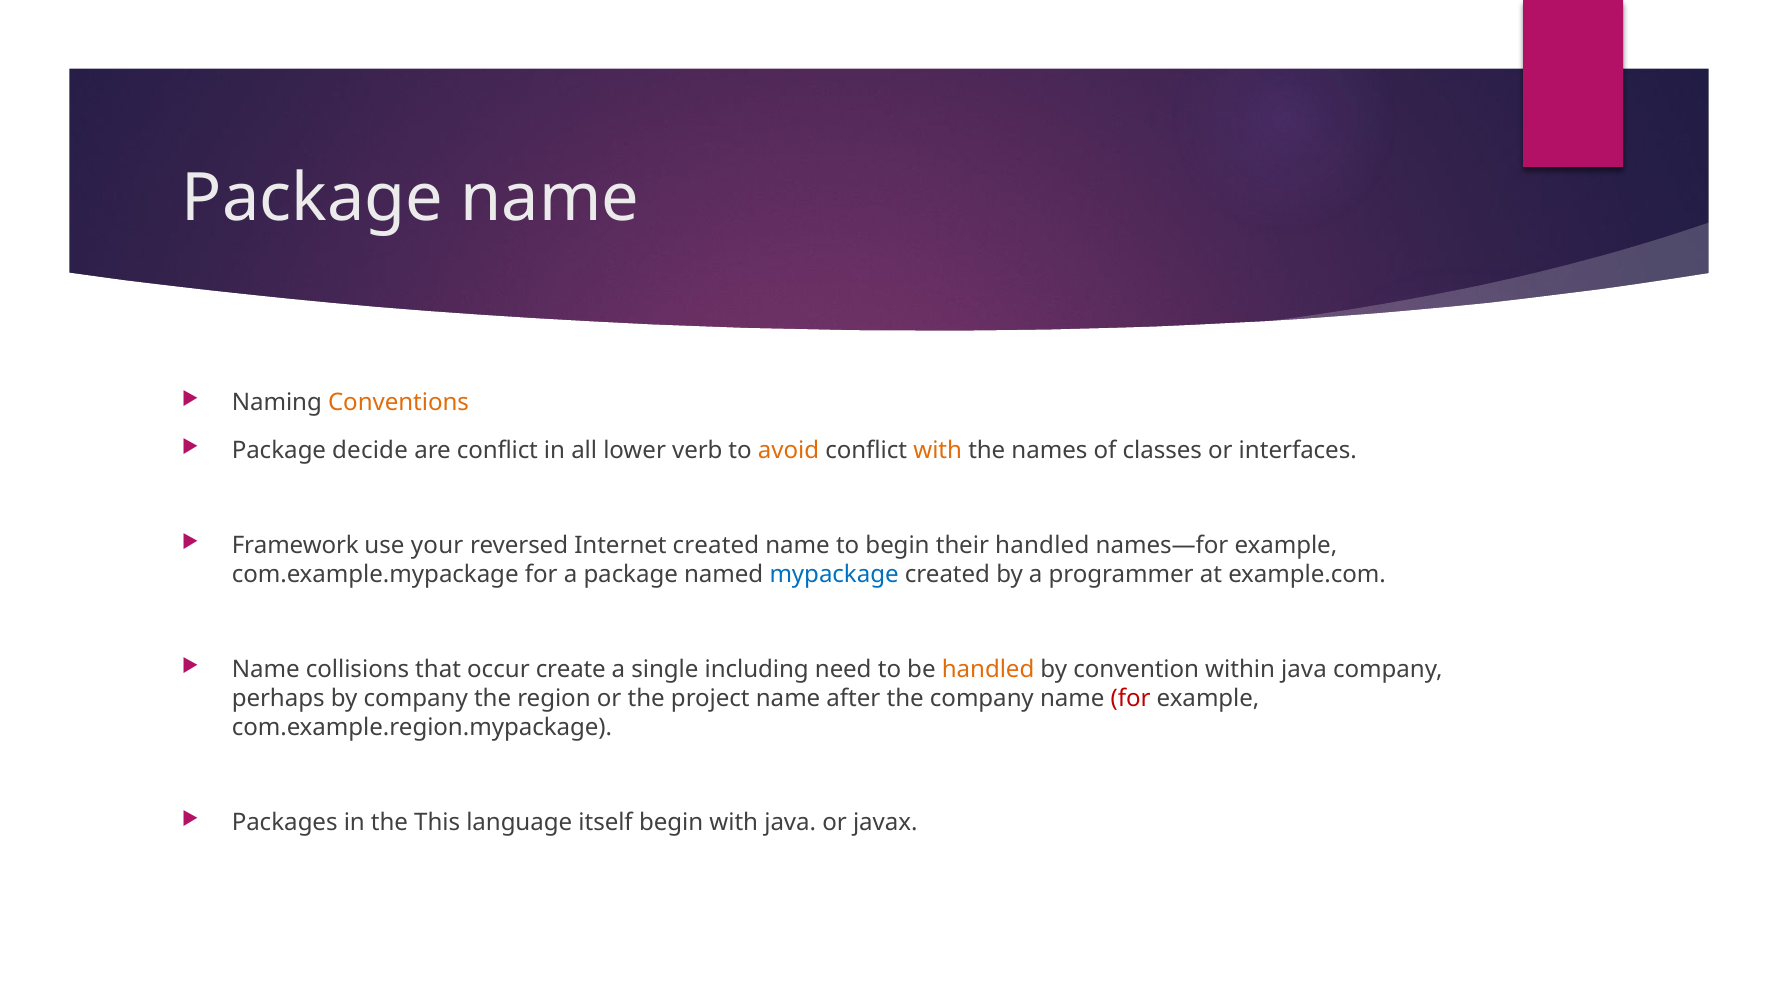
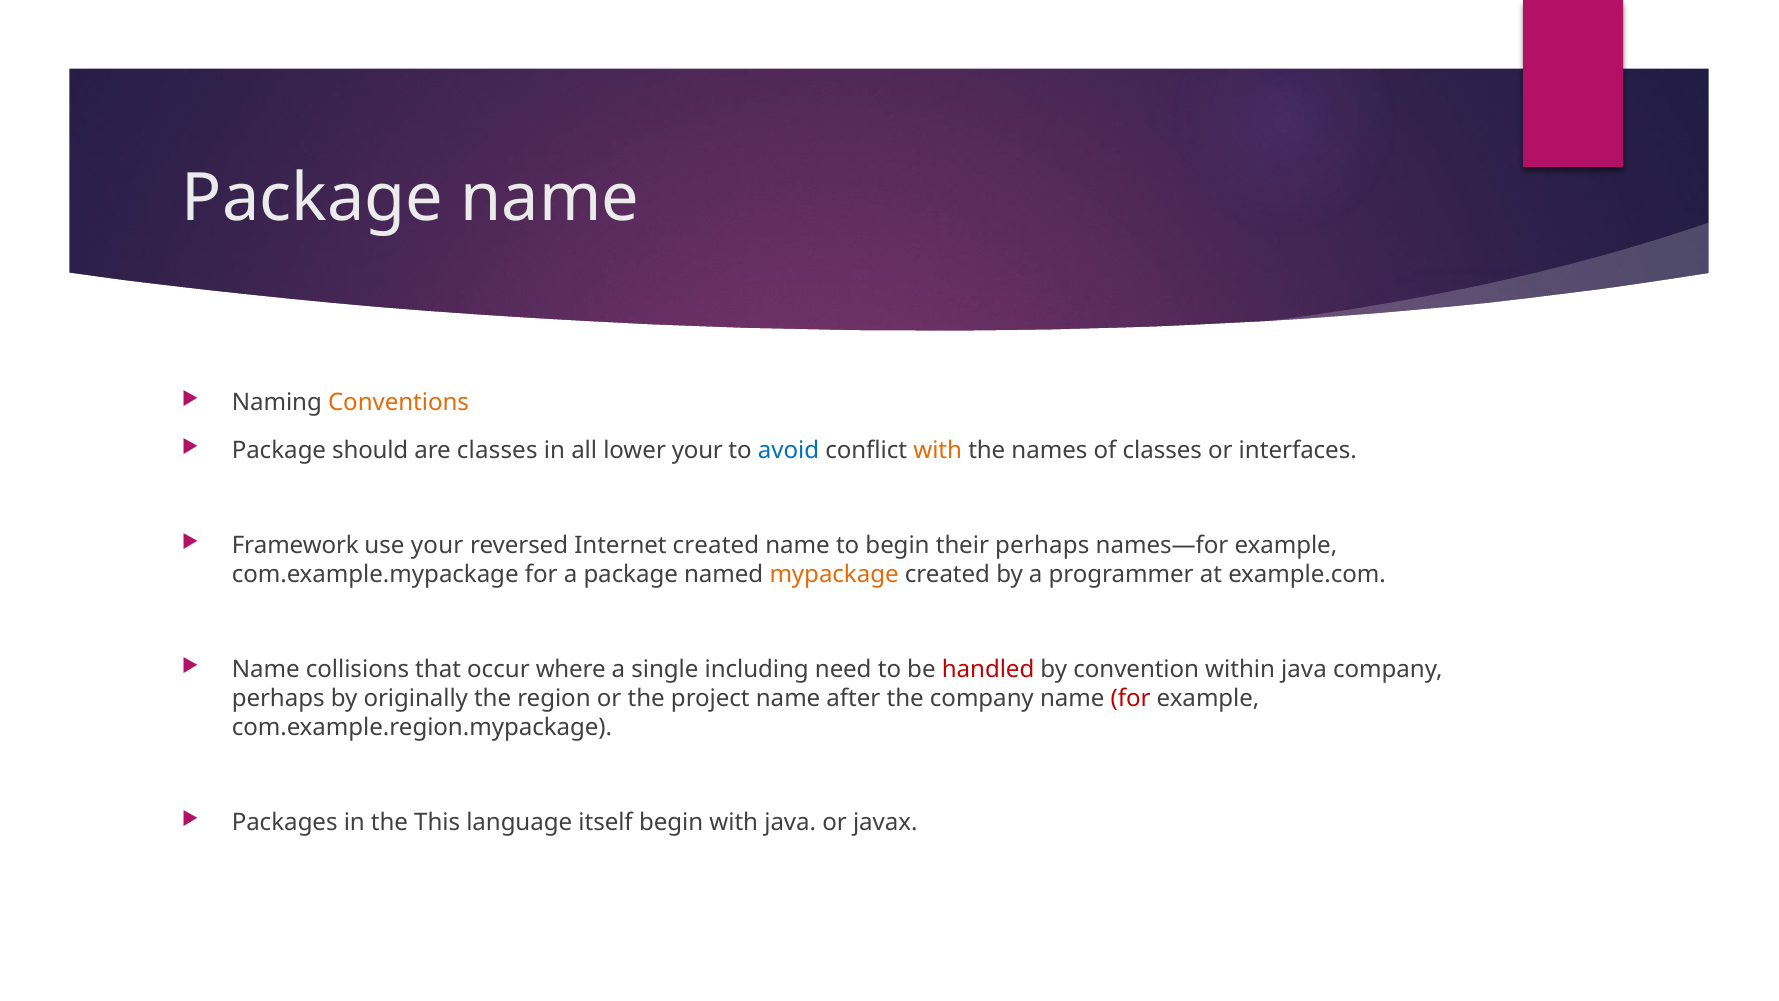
decide: decide -> should
are conflict: conflict -> classes
lower verb: verb -> your
avoid colour: orange -> blue
their handled: handled -> perhaps
mypackage colour: blue -> orange
create: create -> where
handled at (988, 669) colour: orange -> red
by company: company -> originally
